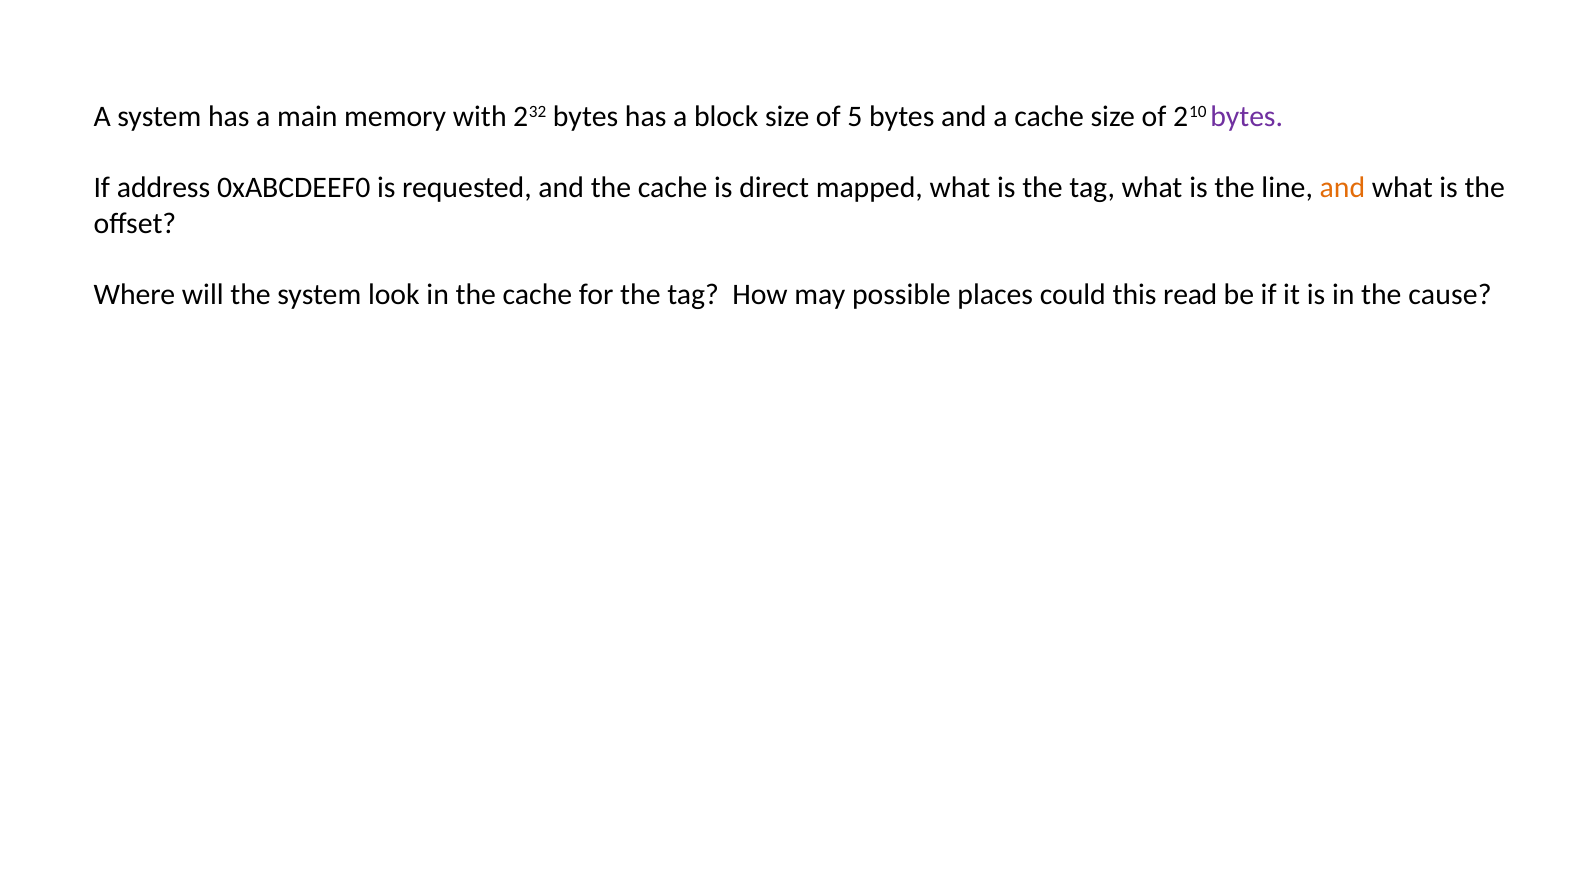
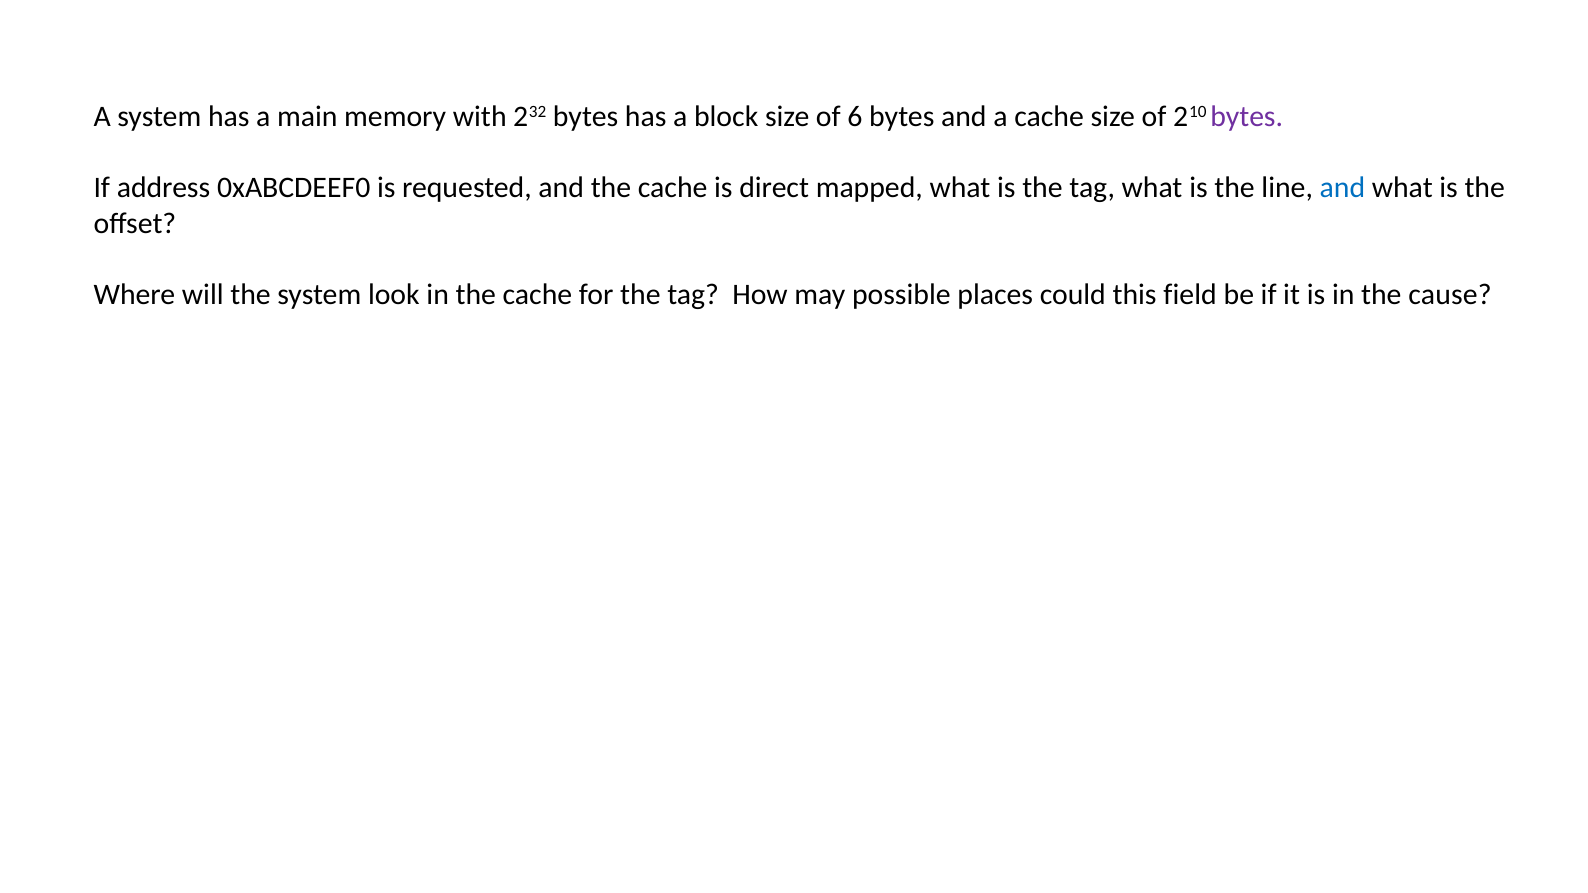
5: 5 -> 6
and at (1342, 188) colour: orange -> blue
read: read -> field
